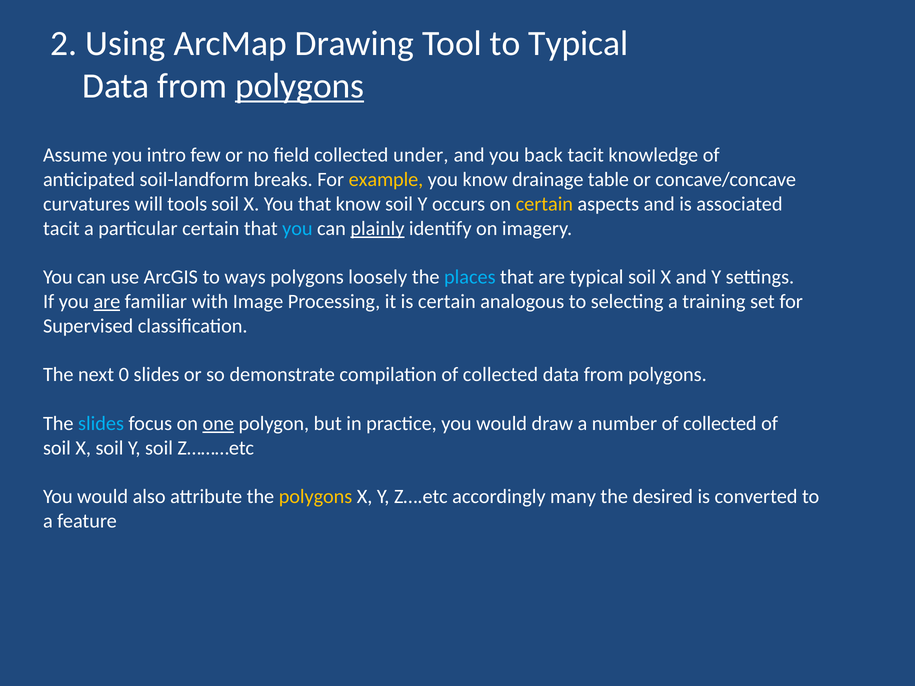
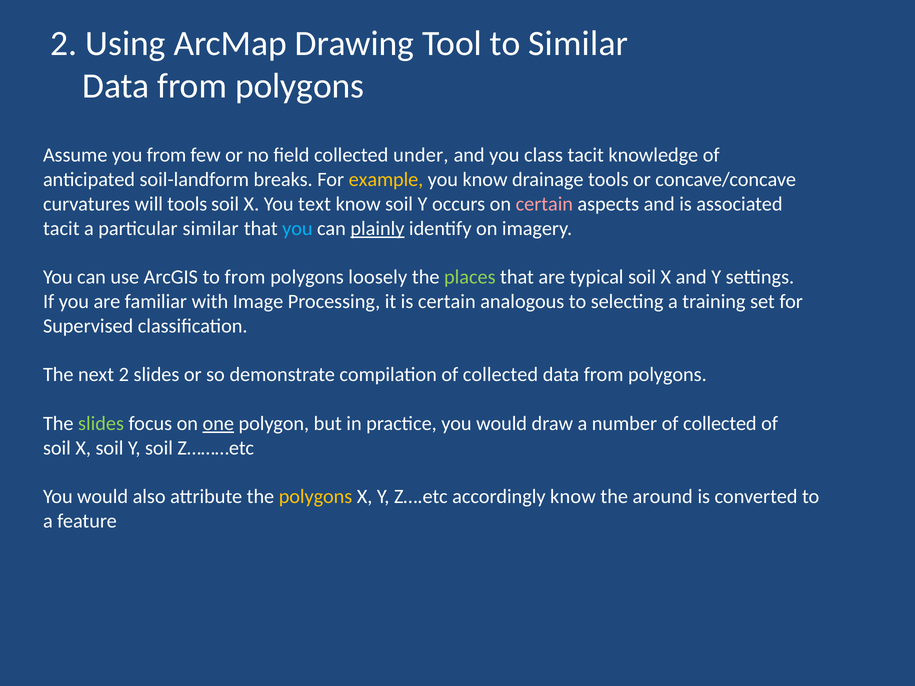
to Typical: Typical -> Similar
polygons at (300, 86) underline: present -> none
you intro: intro -> from
back: back -> class
drainage table: table -> tools
You that: that -> text
certain at (544, 204) colour: yellow -> pink
particular certain: certain -> similar
to ways: ways -> from
places colour: light blue -> light green
are at (107, 302) underline: present -> none
next 0: 0 -> 2
slides at (101, 424) colour: light blue -> light green
accordingly many: many -> know
desired: desired -> around
